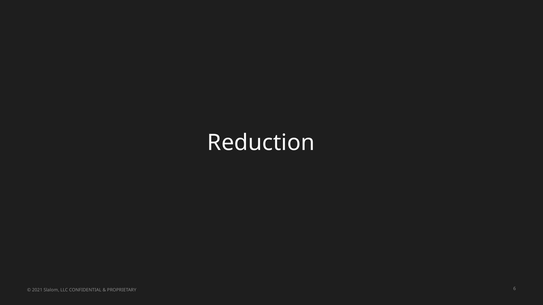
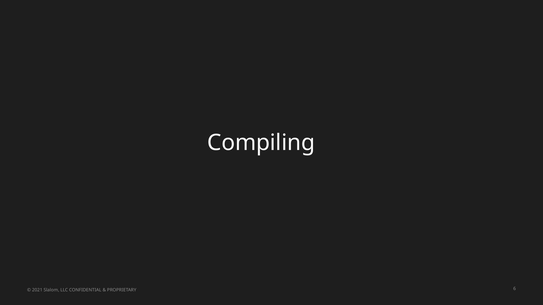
Reduction: Reduction -> Compiling
